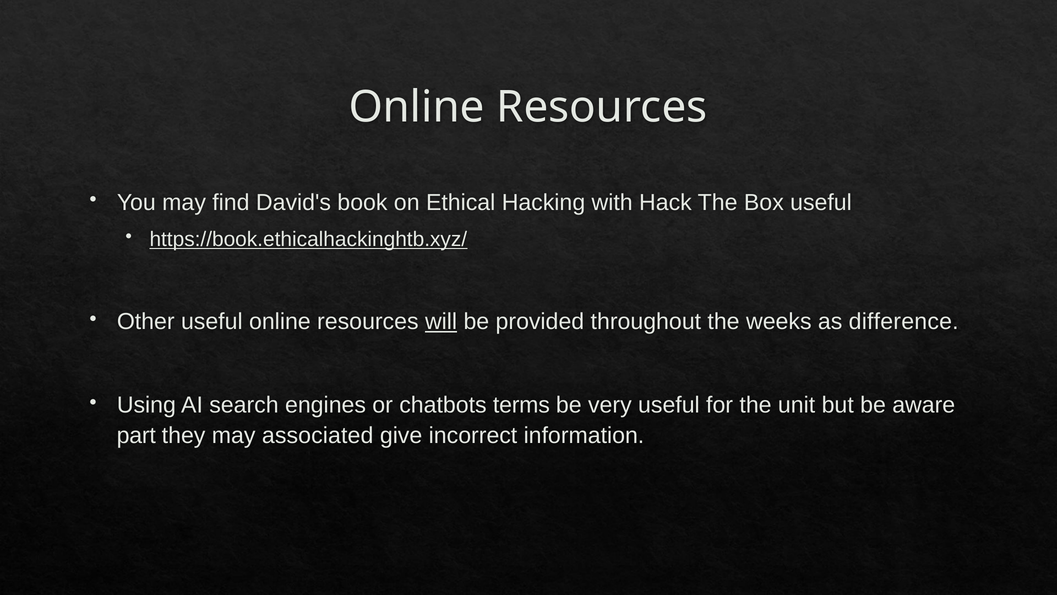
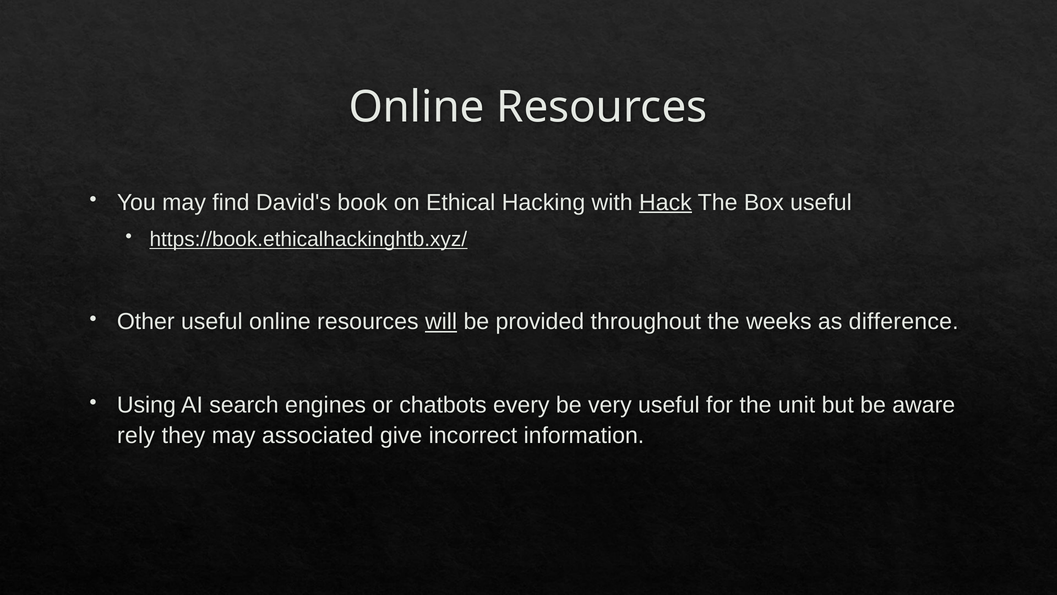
Hack underline: none -> present
terms: terms -> every
part: part -> rely
